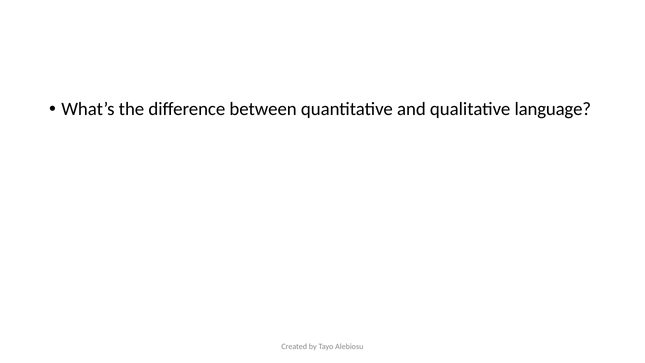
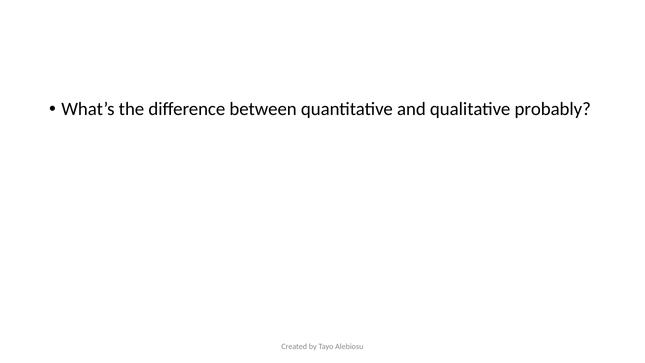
language: language -> probably
